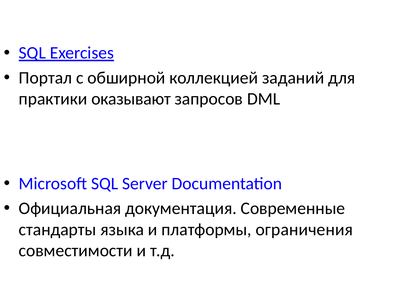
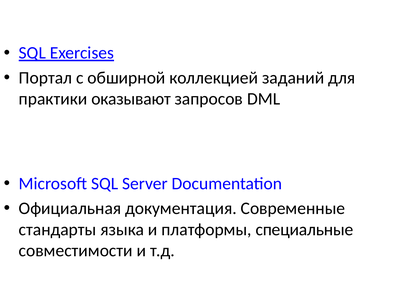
ограничения: ограничения -> специальные
